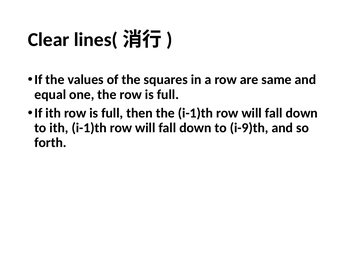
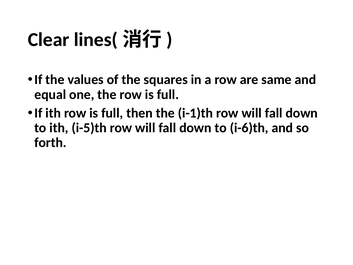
ith i-1)th: i-1)th -> i-5)th
i-9)th: i-9)th -> i-6)th
